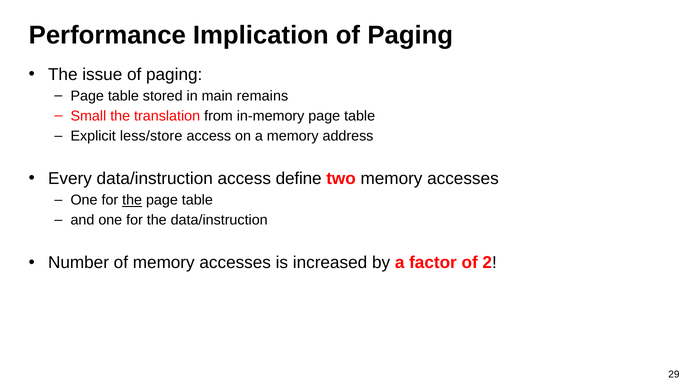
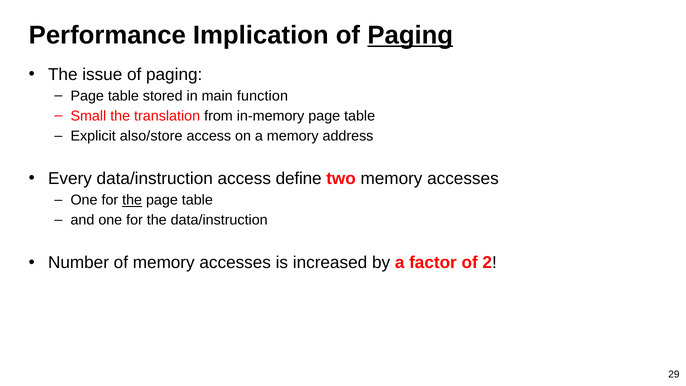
Paging at (410, 35) underline: none -> present
remains: remains -> function
less/store: less/store -> also/store
